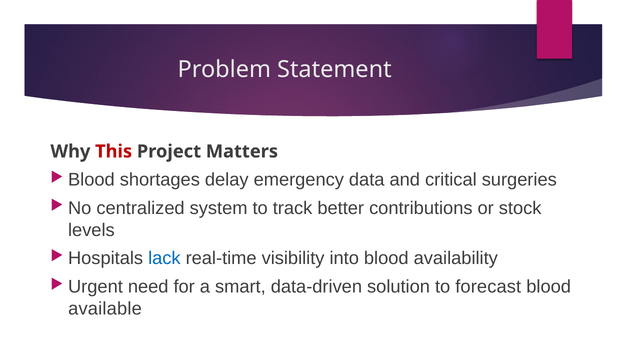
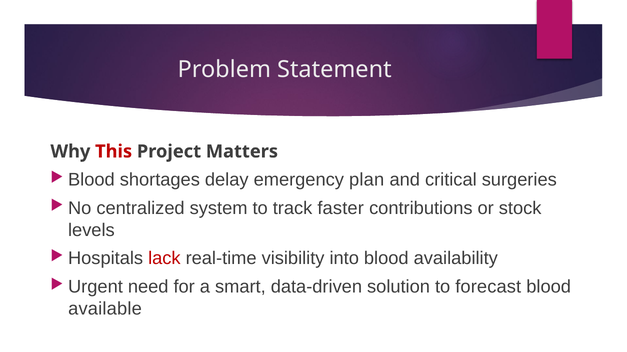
data: data -> plan
better: better -> faster
lack colour: blue -> red
